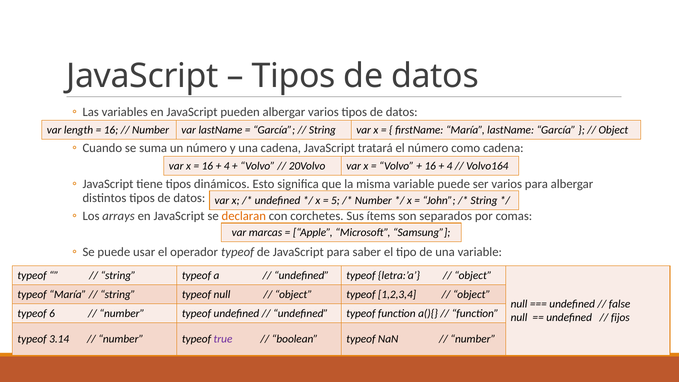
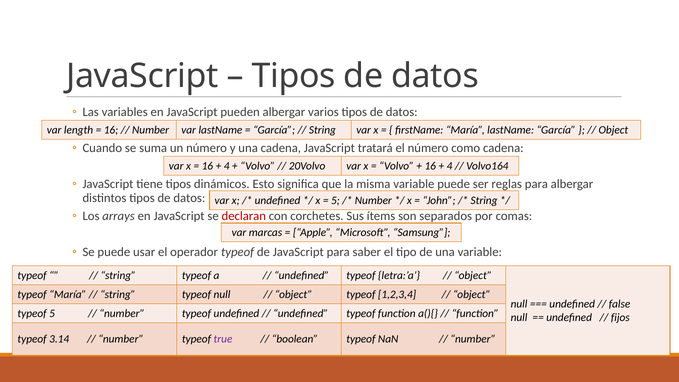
ser varios: varios -> reglas
declaran colour: orange -> red
typeof 6: 6 -> 5
